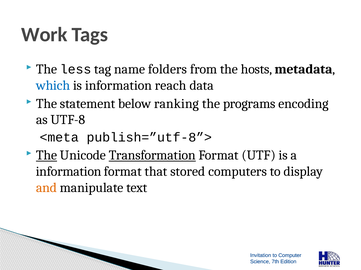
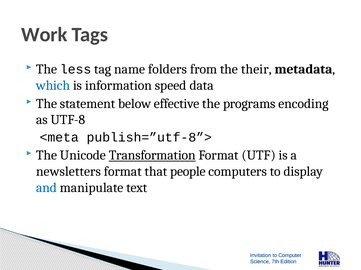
hosts: hosts -> their
reach: reach -> speed
ranking: ranking -> effective
The at (47, 156) underline: present -> none
information at (69, 172): information -> newsletters
stored: stored -> people
and colour: orange -> blue
